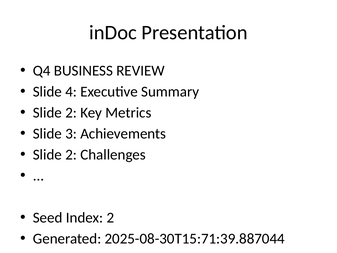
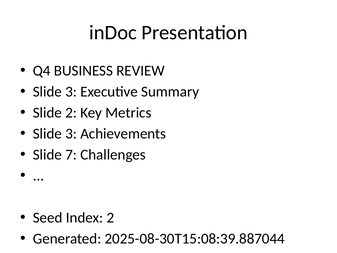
4 at (71, 92): 4 -> 3
2 at (71, 155): 2 -> 7
2025-08-30T15:71:39.887044: 2025-08-30T15:71:39.887044 -> 2025-08-30T15:08:39.887044
